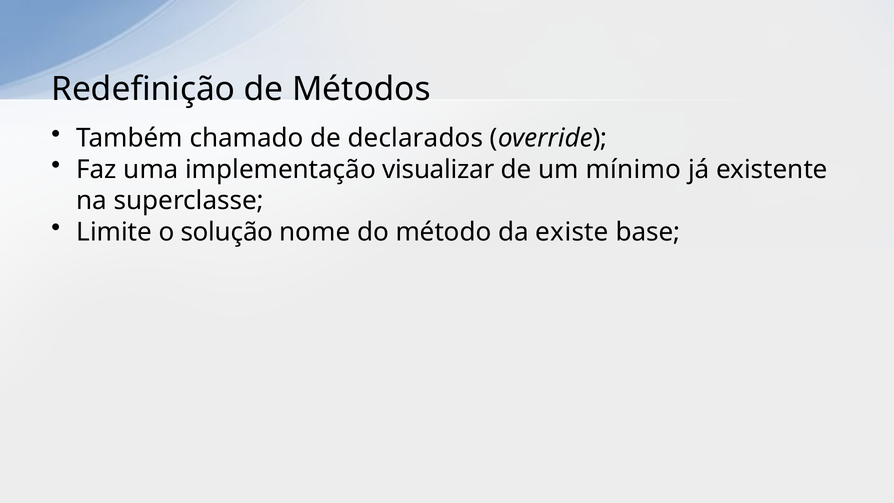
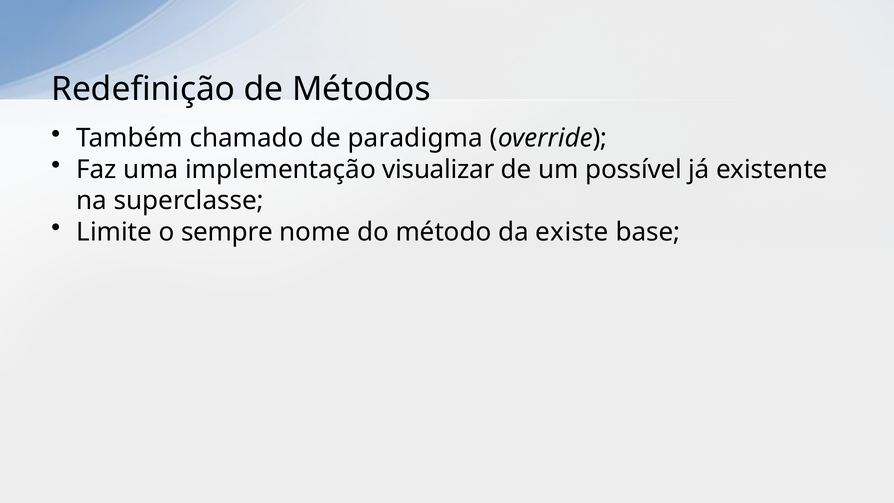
declarados: declarados -> paradigma
mínimo: mínimo -> possível
solução: solução -> sempre
